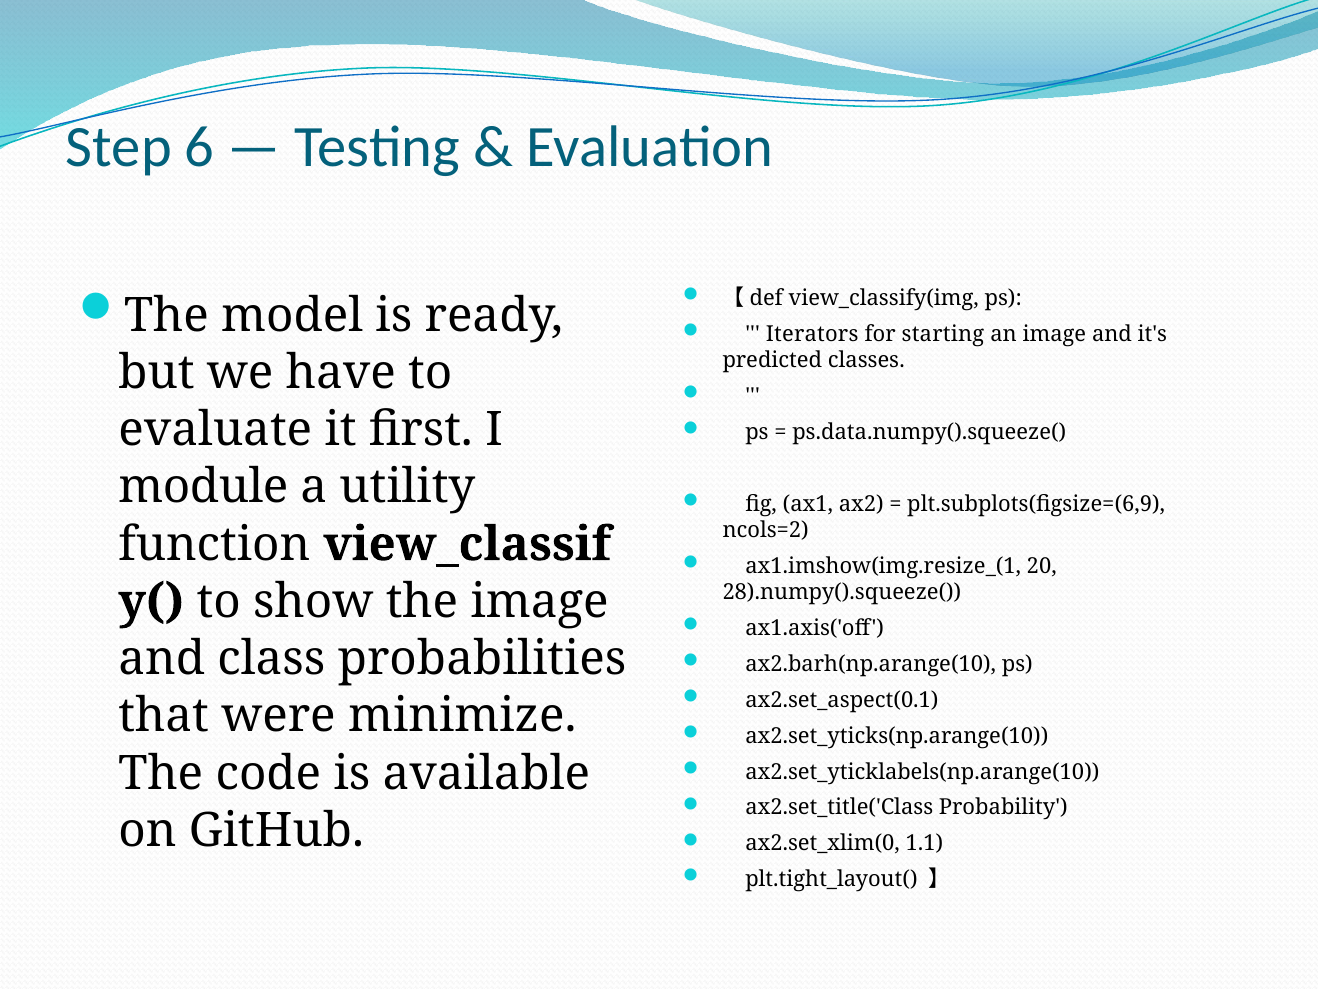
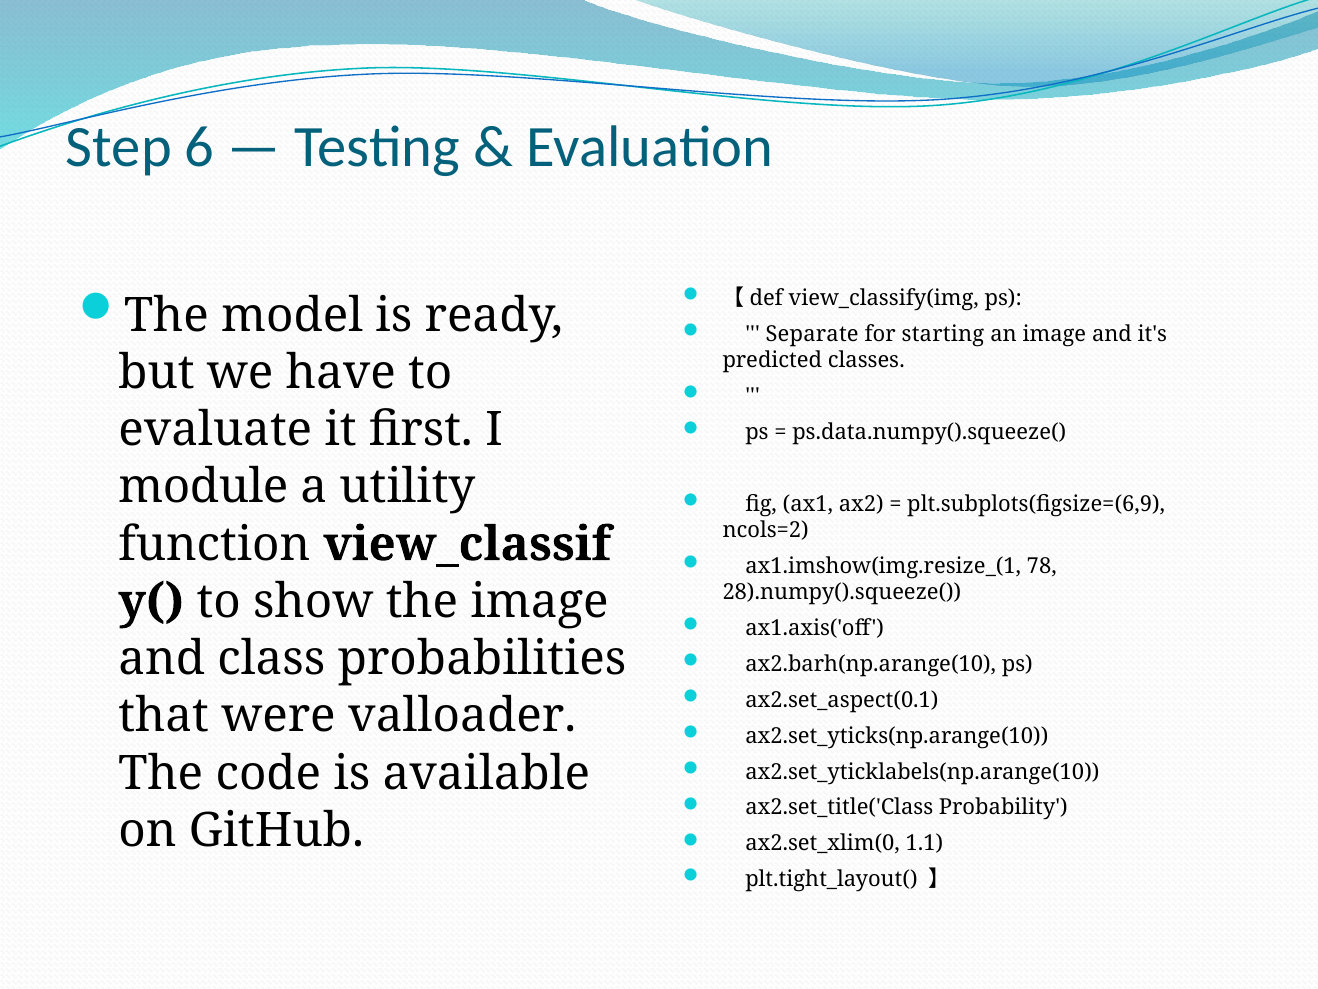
Iterators: Iterators -> Separate
20: 20 -> 78
minimize: minimize -> valloader
